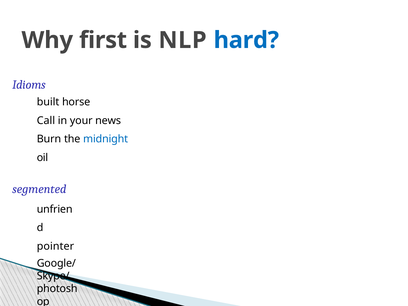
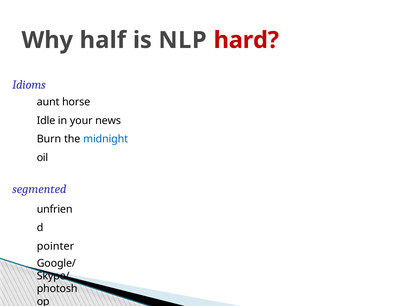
first: first -> half
hard colour: blue -> red
built: built -> aunt
Call: Call -> Idle
